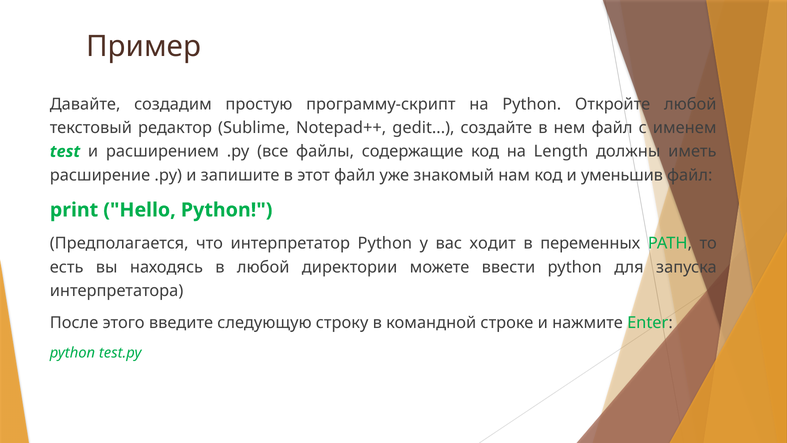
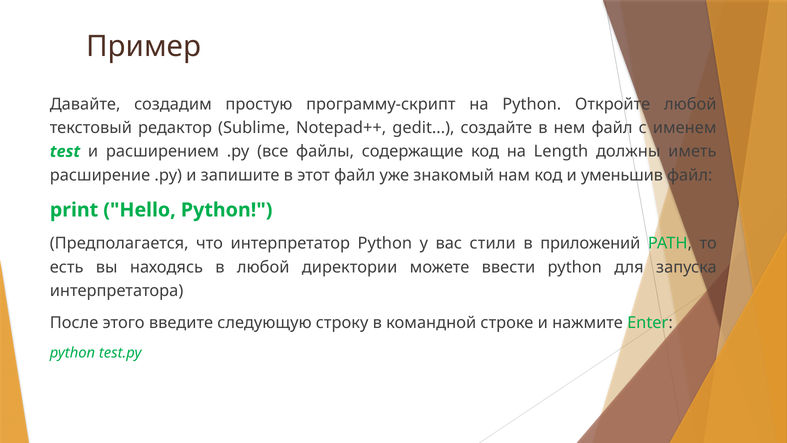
ходит: ходит -> стили
переменных: переменных -> приложений
